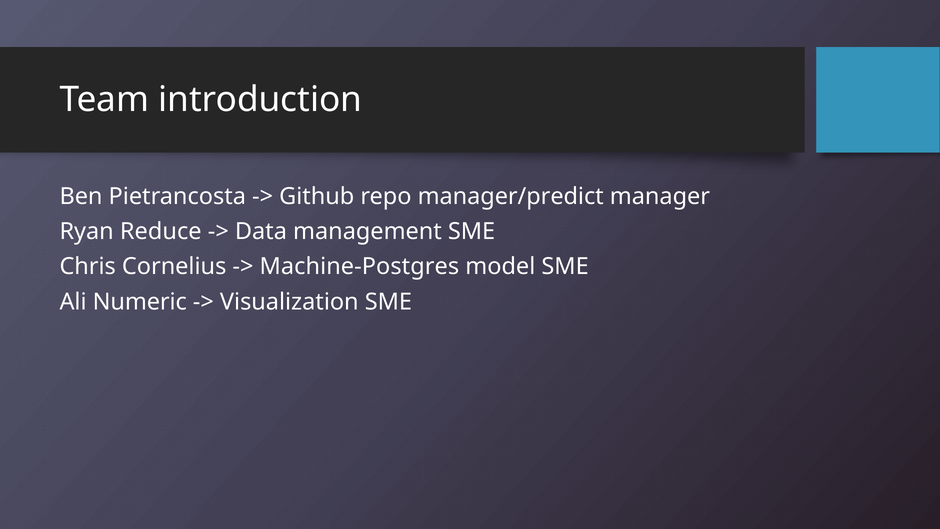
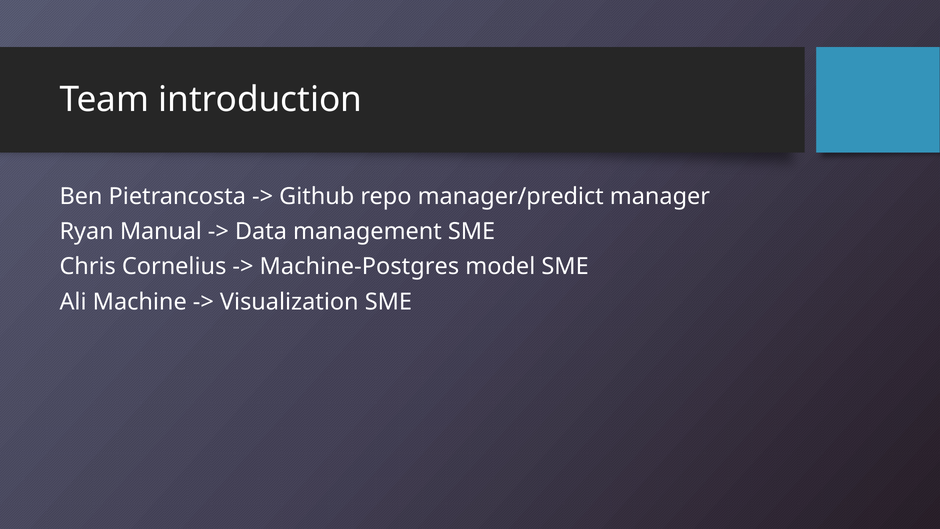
Reduce: Reduce -> Manual
Numeric: Numeric -> Machine
